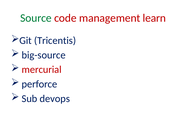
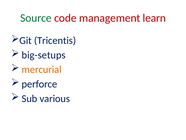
big-source: big-source -> big-setups
mercurial colour: red -> orange
devops: devops -> various
